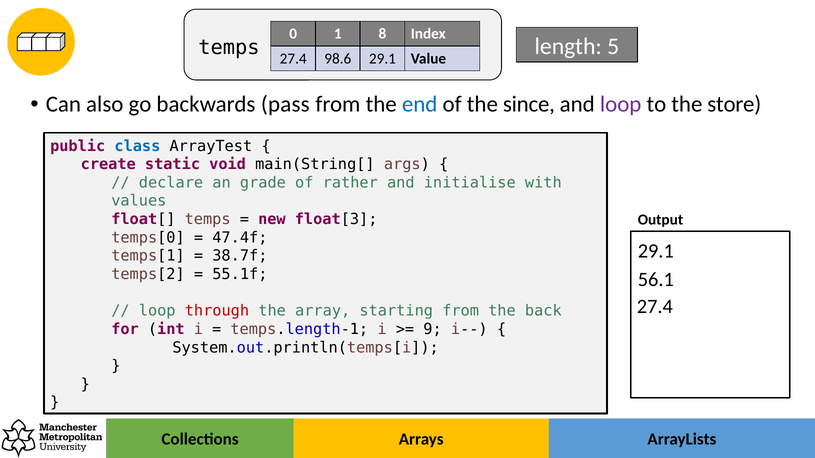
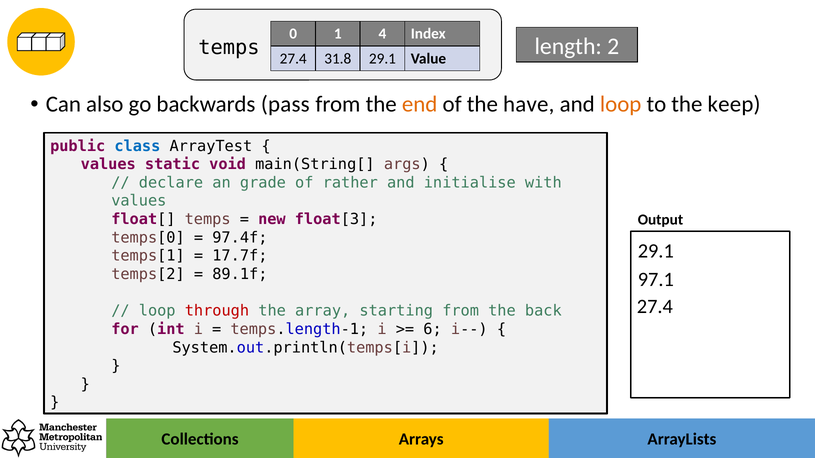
8: 8 -> 4
5: 5 -> 2
98.6: 98.6 -> 31.8
end colour: blue -> orange
since: since -> have
loop at (621, 104) colour: purple -> orange
store: store -> keep
create at (108, 164): create -> values
47.4f: 47.4f -> 97.4f
38.7f: 38.7f -> 17.7f
55.1f: 55.1f -> 89.1f
56.1: 56.1 -> 97.1
9: 9 -> 6
